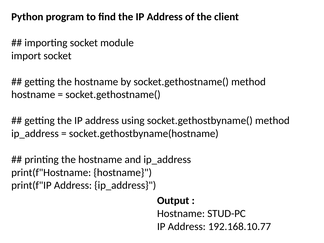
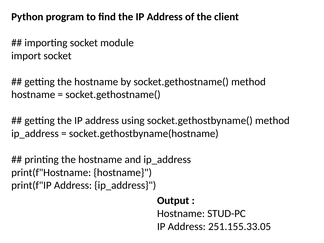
192.168.10.77: 192.168.10.77 -> 251.155.33.05
